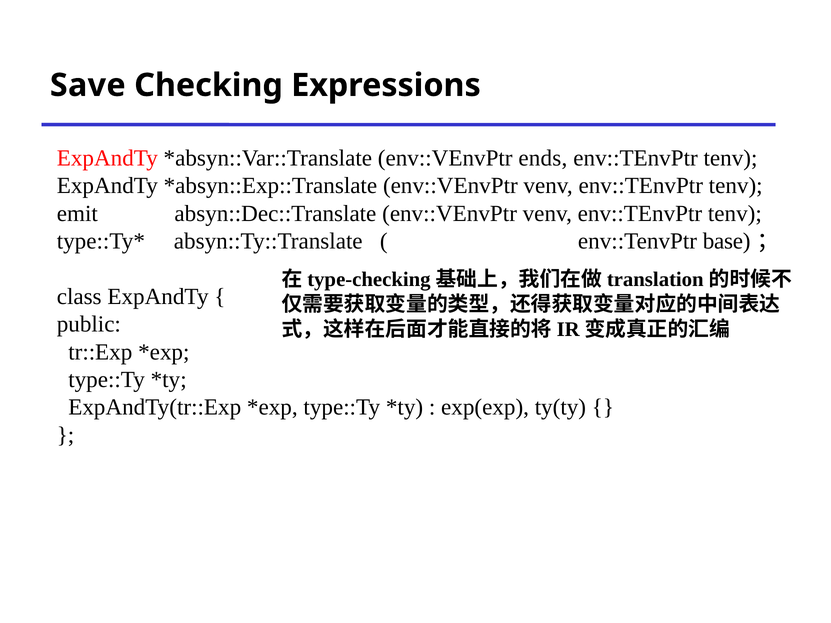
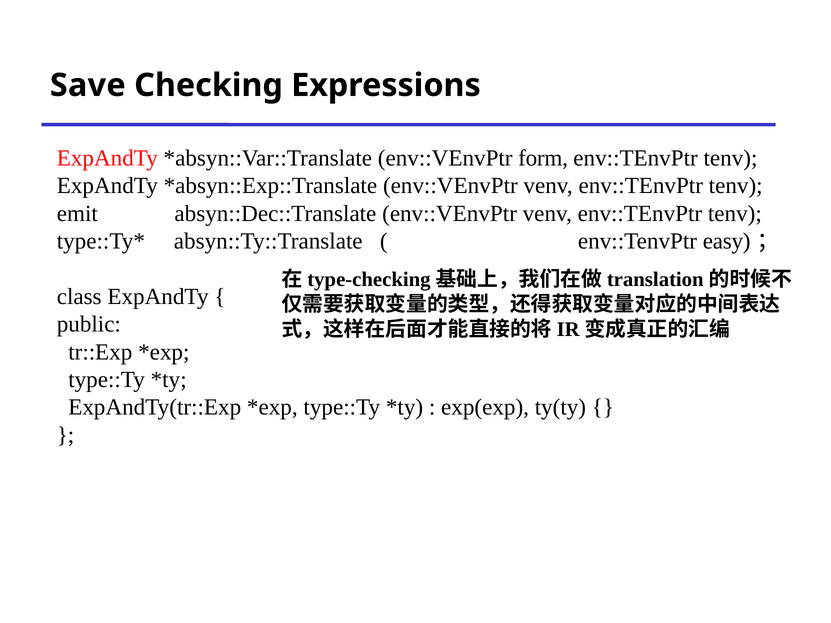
ends: ends -> form
base: base -> easy
